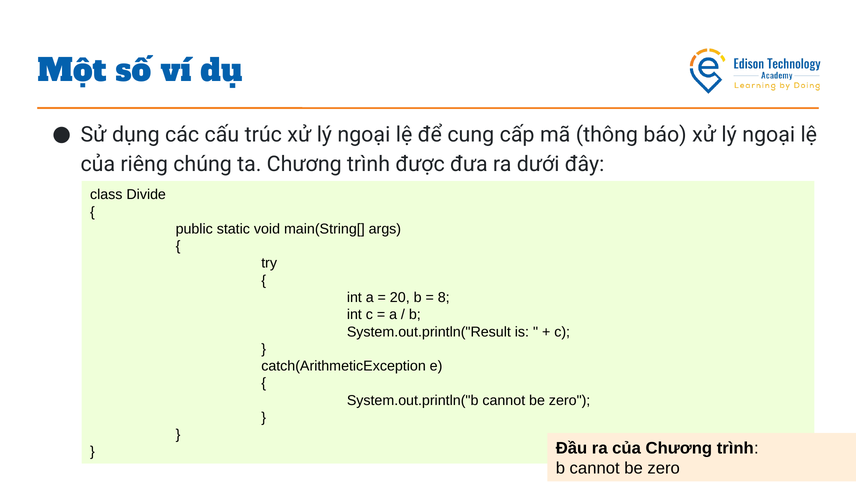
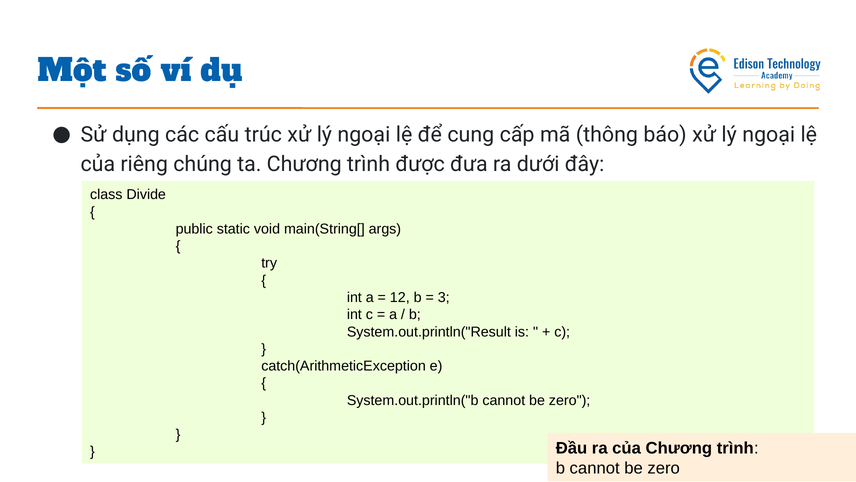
20: 20 -> 12
8: 8 -> 3
